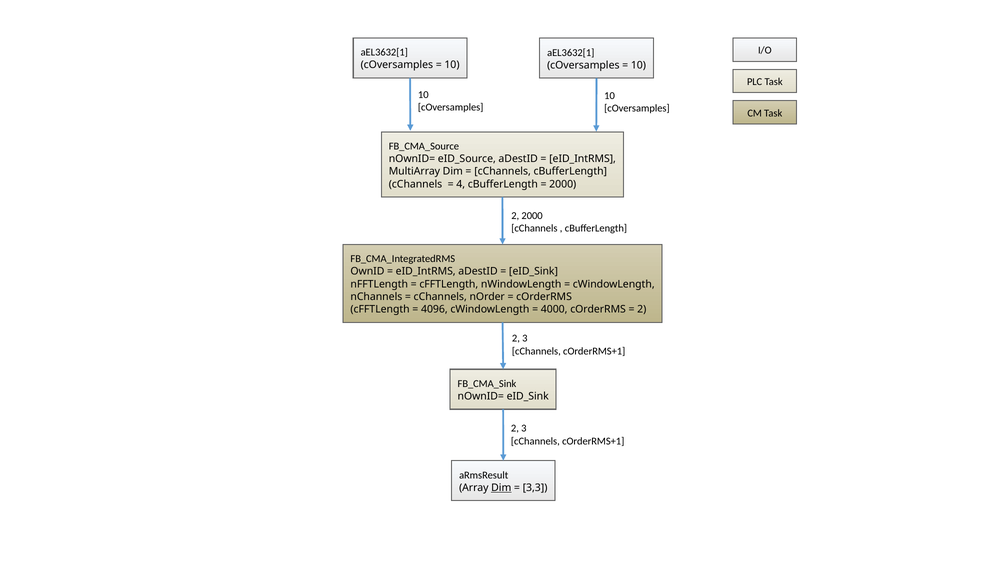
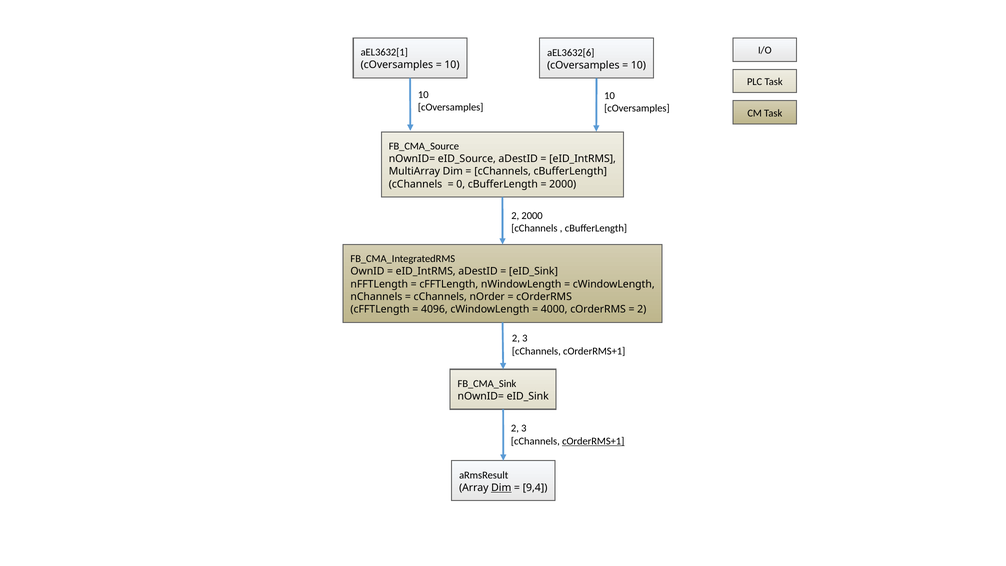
aEL3632[1 at (571, 53): aEL3632[1 -> aEL3632[6
4: 4 -> 0
cOrderRMS+1 at (593, 441) underline: none -> present
3,3: 3,3 -> 9,4
